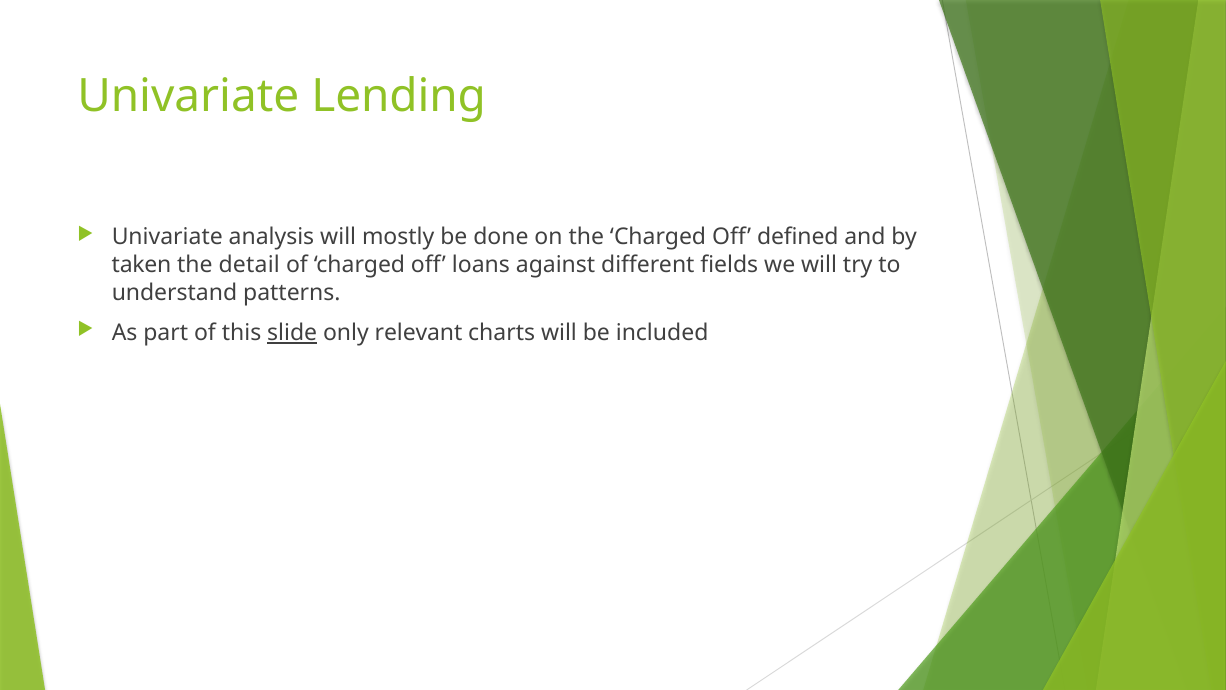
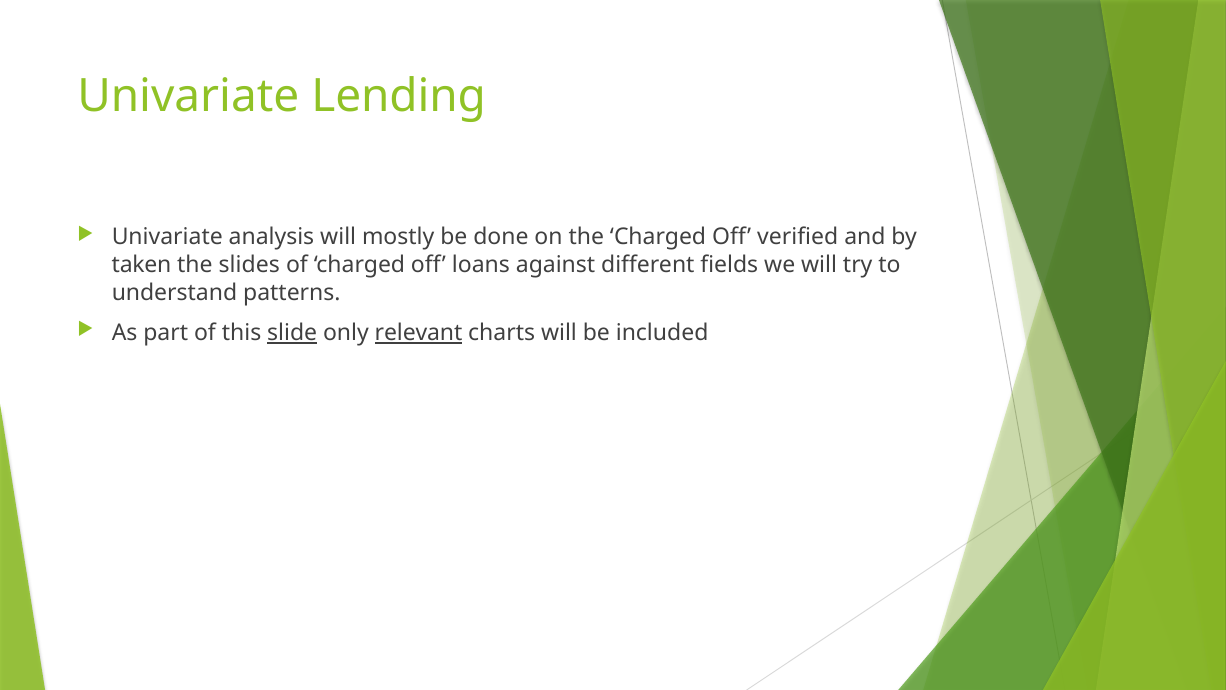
defined: defined -> verified
detail: detail -> slides
relevant underline: none -> present
